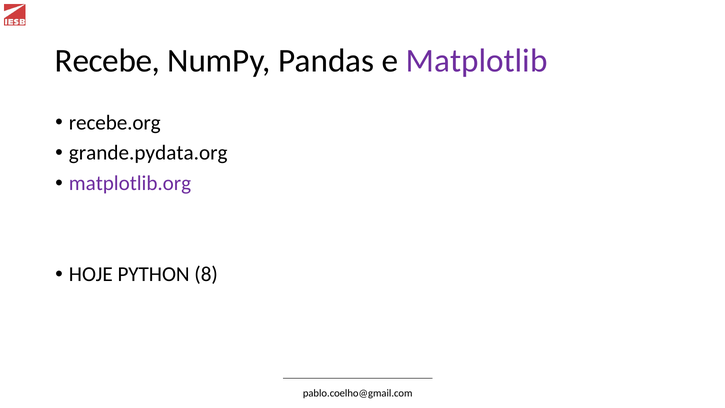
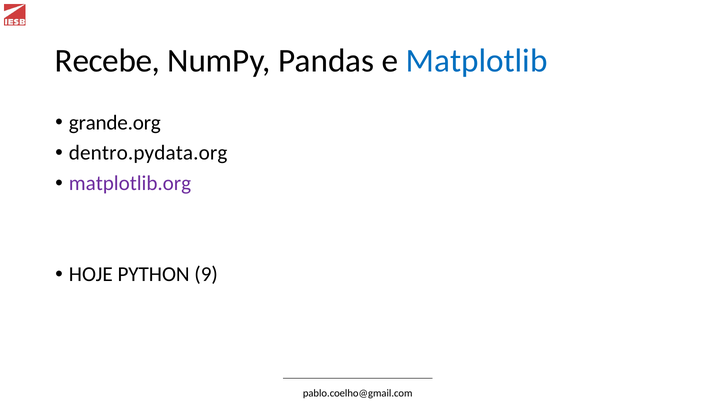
Matplotlib colour: purple -> blue
recebe.org: recebe.org -> grande.org
grande.pydata.org: grande.pydata.org -> dentro.pydata.org
8: 8 -> 9
